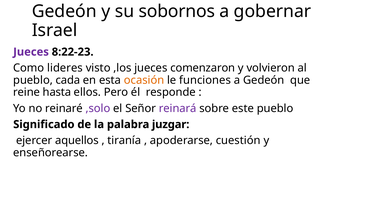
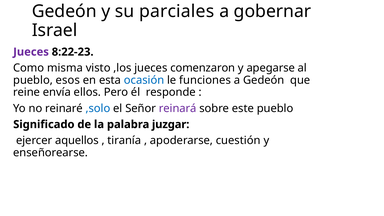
sobornos: sobornos -> parciales
lideres: lideres -> misma
volvieron: volvieron -> apegarse
cada: cada -> esos
ocasión colour: orange -> blue
hasta: hasta -> envía
,solo colour: purple -> blue
